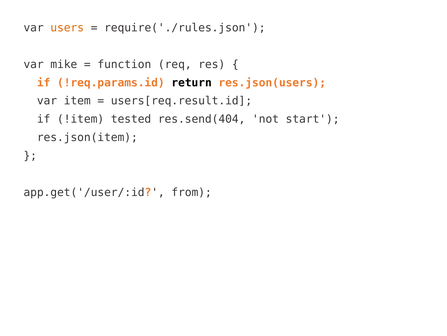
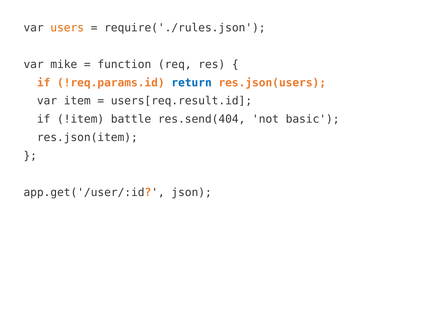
return colour: black -> blue
tested: tested -> battle
start: start -> basic
from: from -> json
